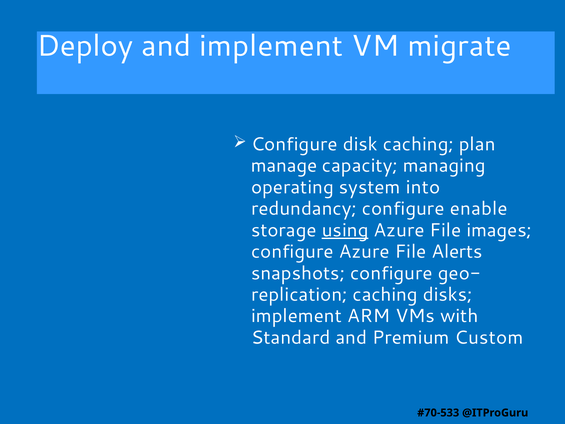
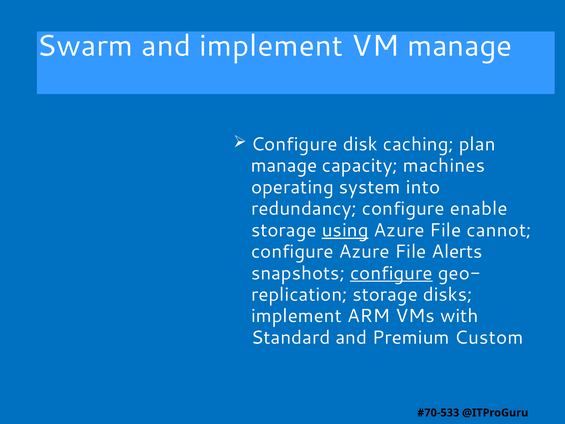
Deploy: Deploy -> Swarm
VM migrate: migrate -> manage
managing: managing -> machines
images: images -> cannot
configure at (391, 273) underline: none -> present
caching at (385, 294): caching -> storage
